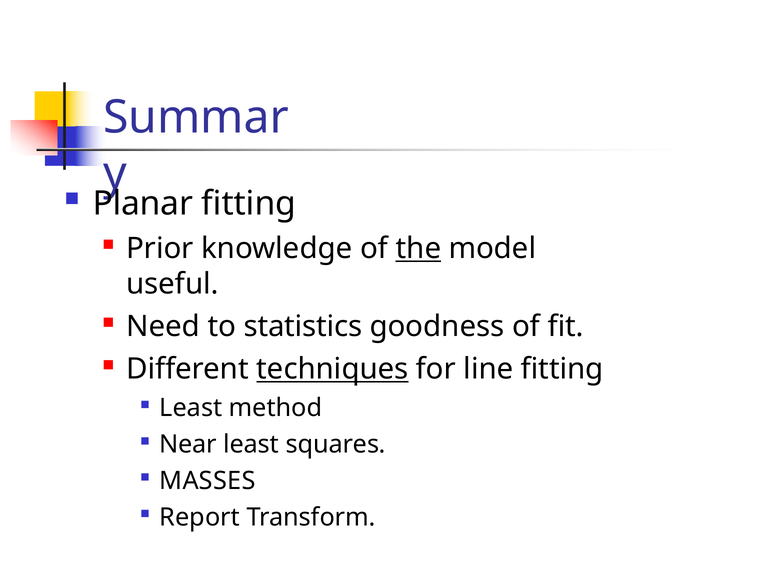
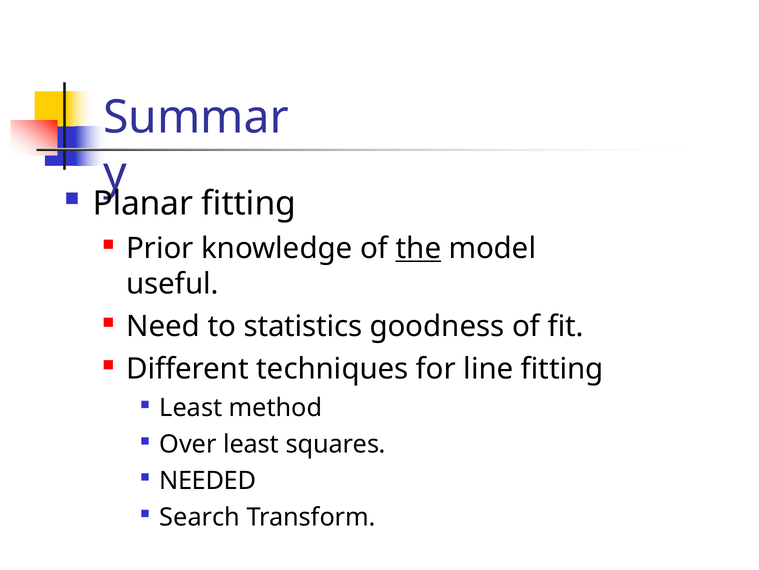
techniques underline: present -> none
Near: Near -> Over
MASSES: MASSES -> NEEDED
Report: Report -> Search
